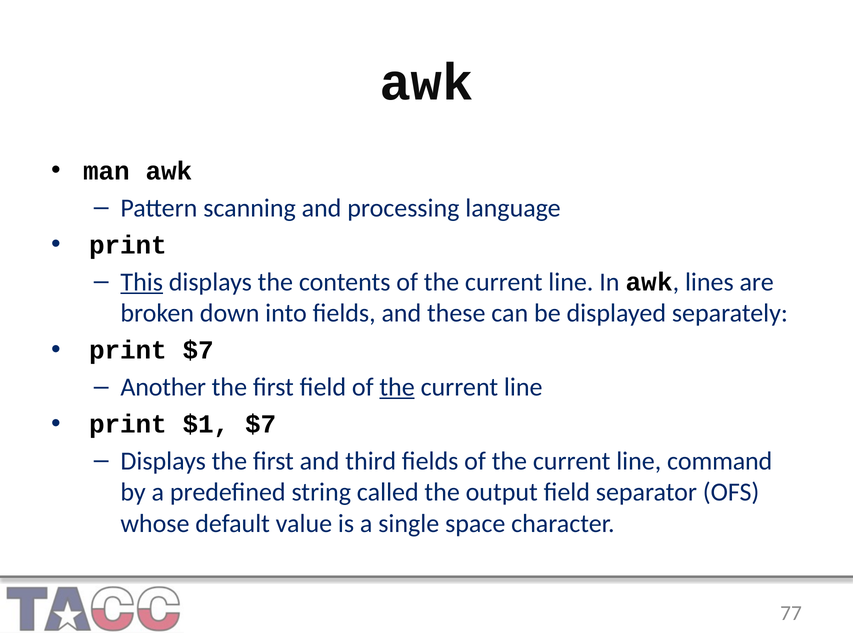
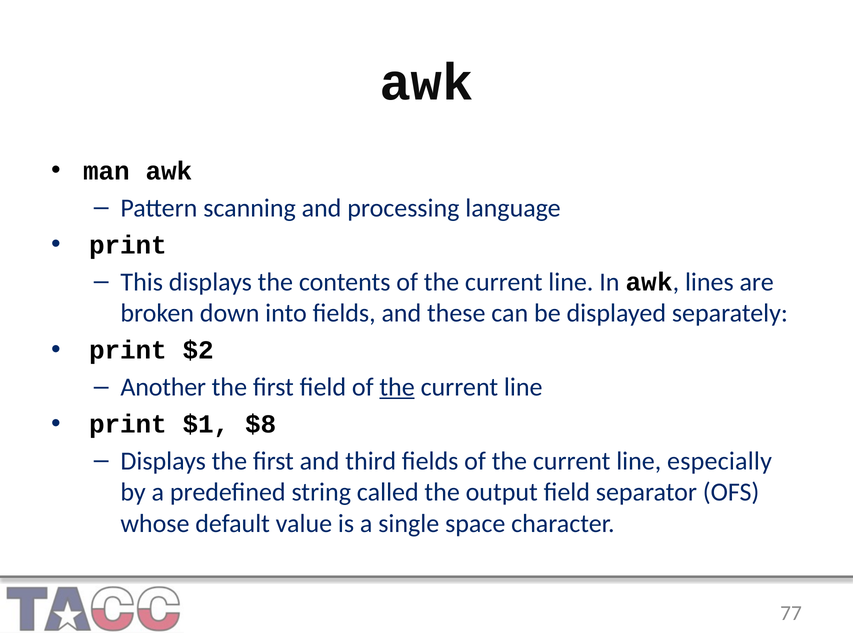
This underline: present -> none
print $7: $7 -> $2
$1 $7: $7 -> $8
command: command -> especially
